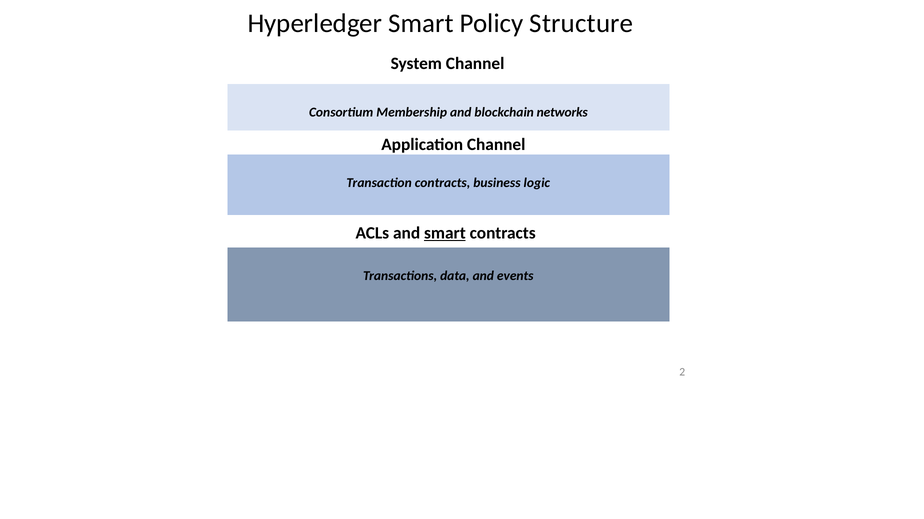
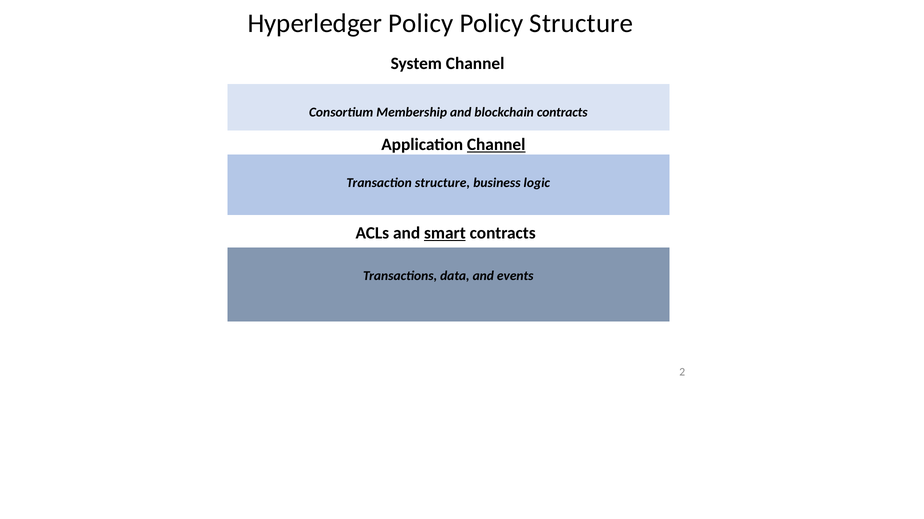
Hyperledger Smart: Smart -> Policy
blockchain networks: networks -> contracts
Channel at (496, 145) underline: none -> present
Transaction contracts: contracts -> structure
